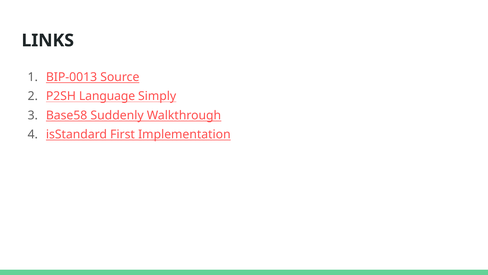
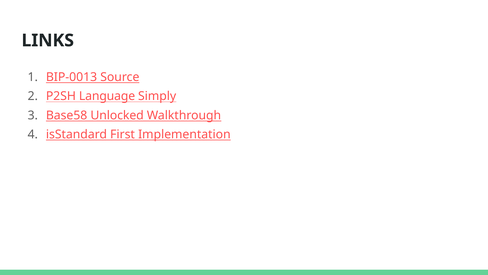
Suddenly: Suddenly -> Unlocked
